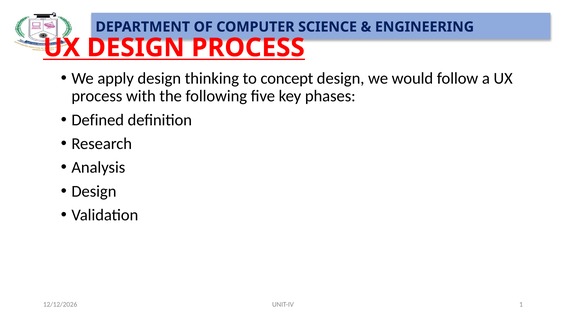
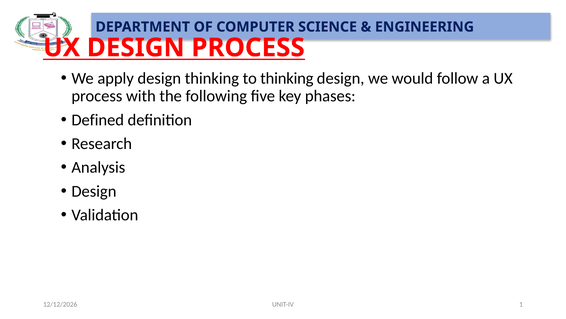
to concept: concept -> thinking
